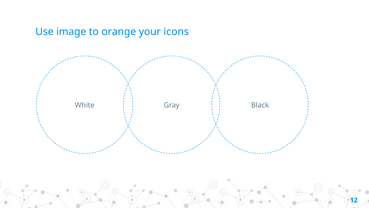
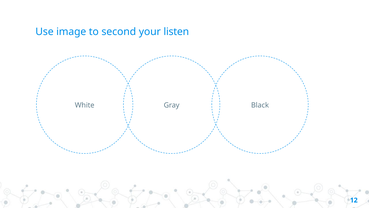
orange: orange -> second
icons: icons -> listen
